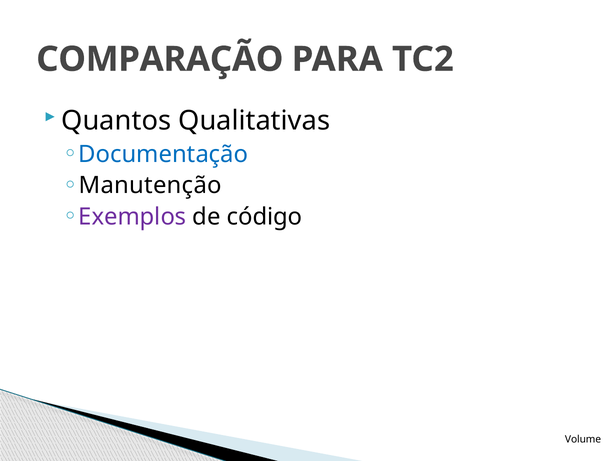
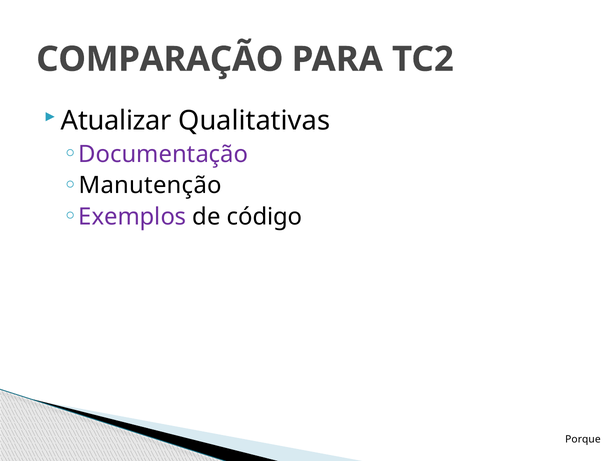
Quantos: Quantos -> Atualizar
Documentação colour: blue -> purple
Volume: Volume -> Porque
